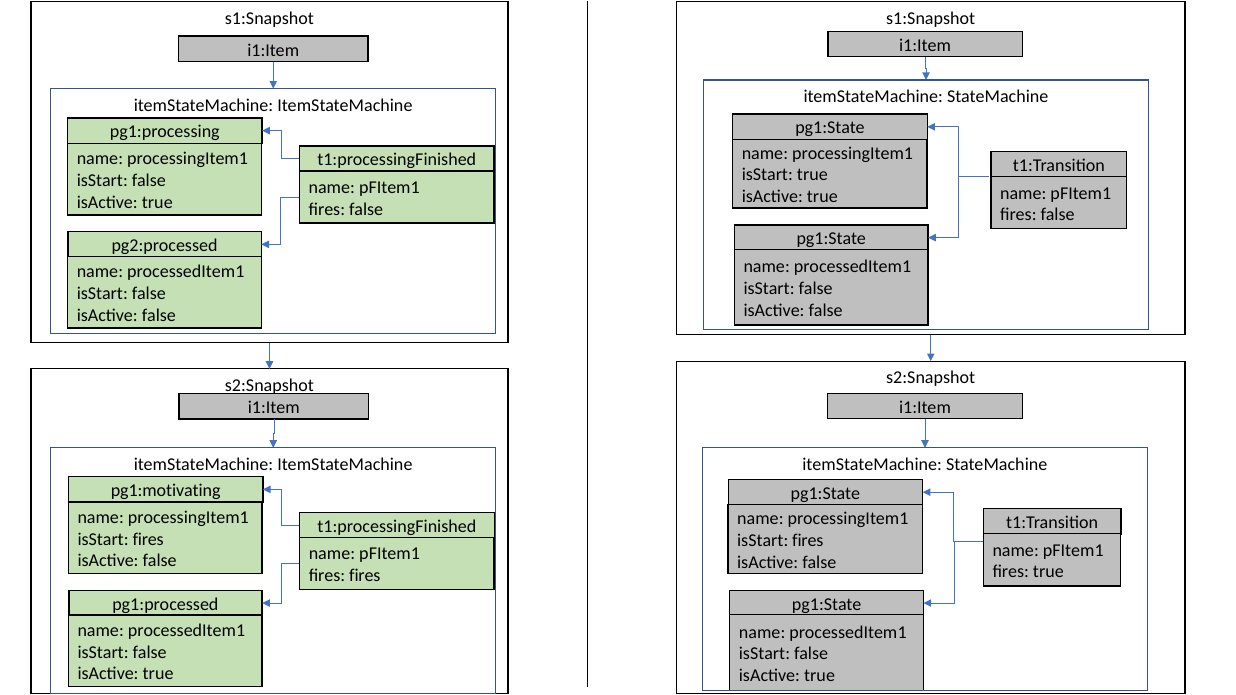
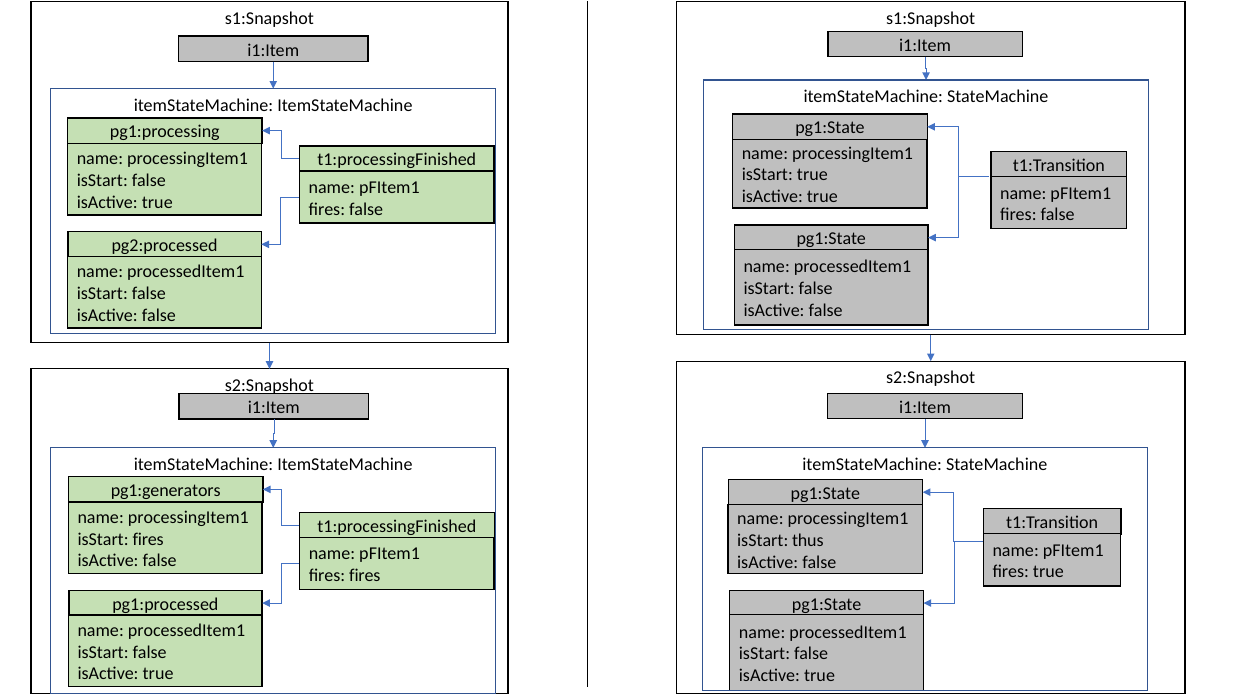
pg1:motivating: pg1:motivating -> pg1:generators
fires at (808, 541): fires -> thus
